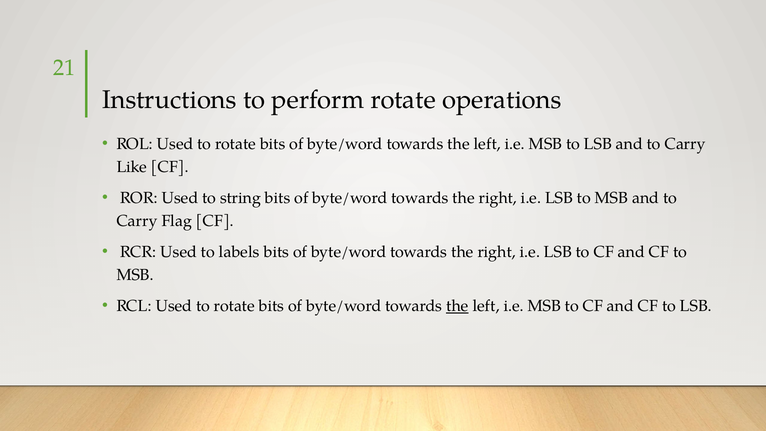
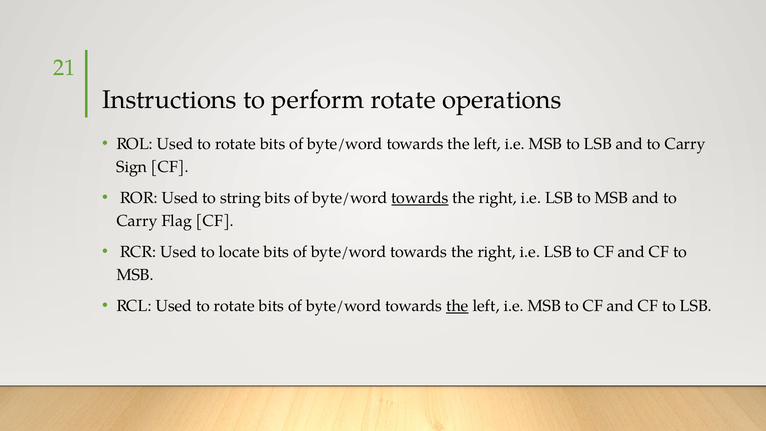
Like: Like -> Sign
towards at (420, 198) underline: none -> present
labels: labels -> locate
